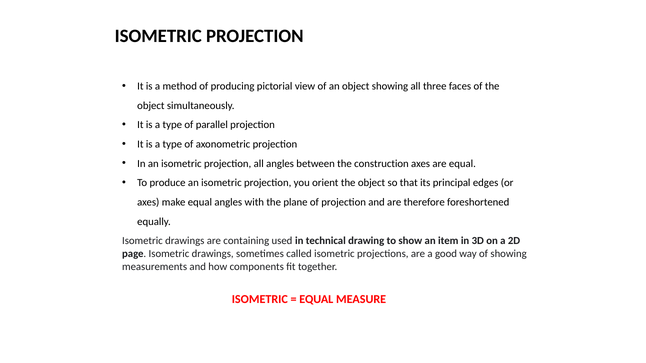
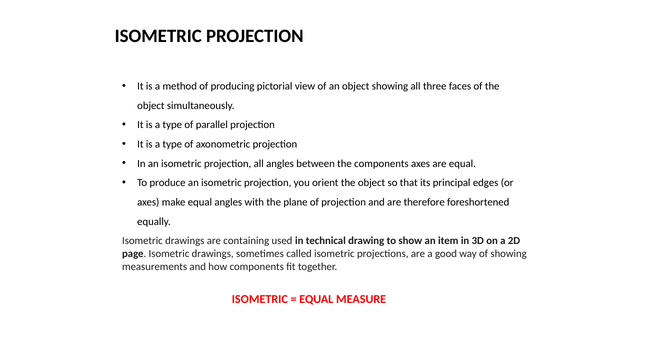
the construction: construction -> components
